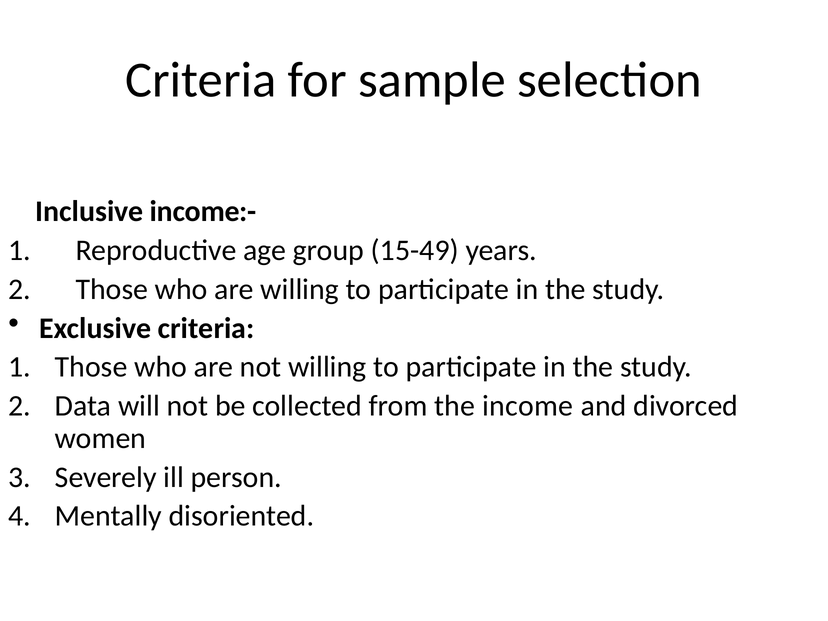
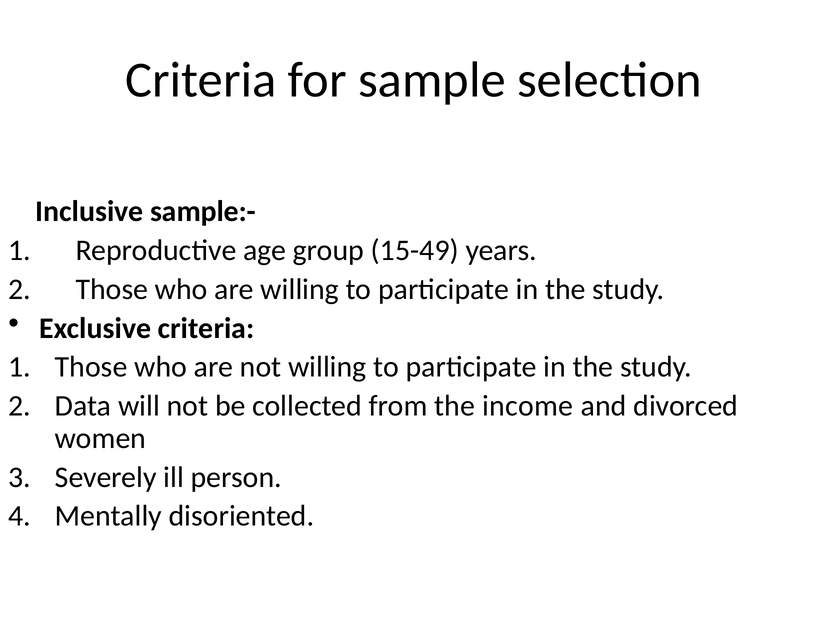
income:-: income:- -> sample:-
